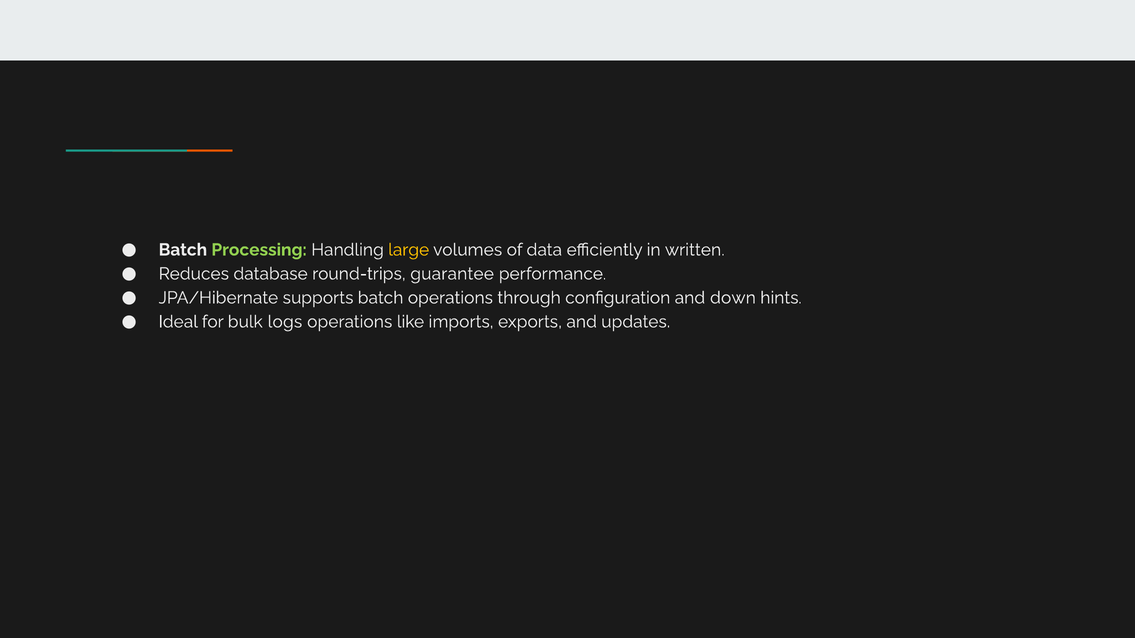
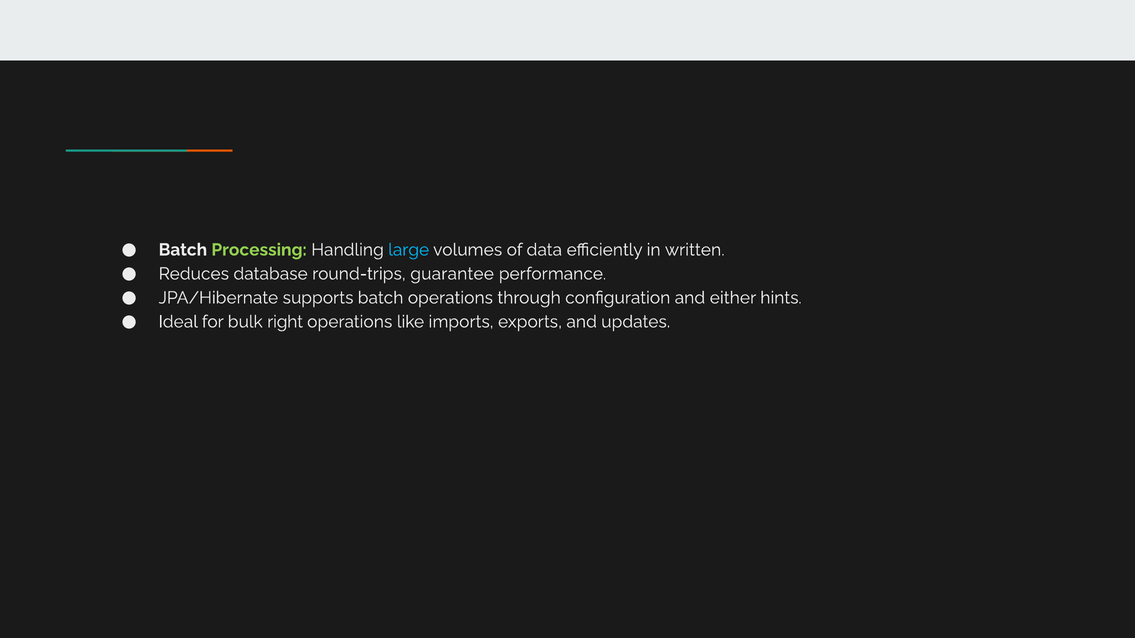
large colour: yellow -> light blue
down: down -> either
logs: logs -> right
